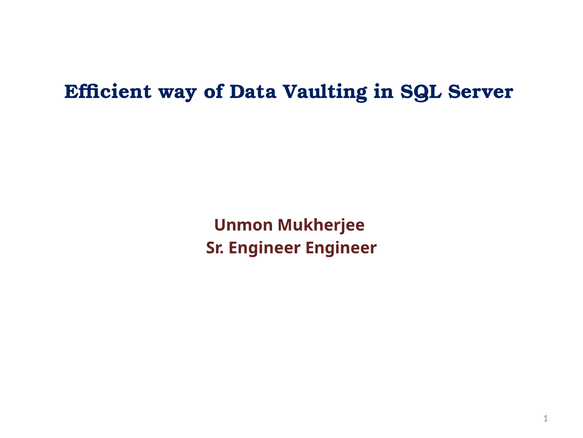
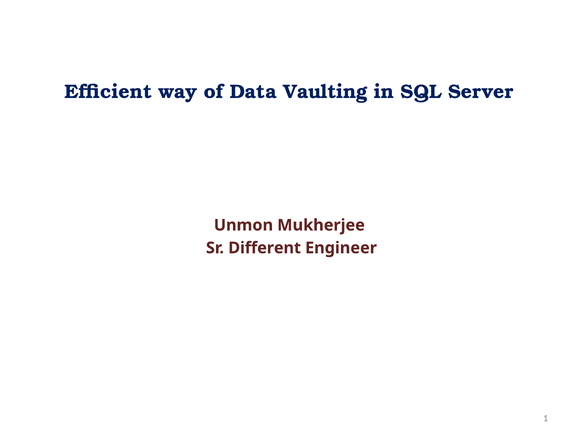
Sr Engineer: Engineer -> Different
